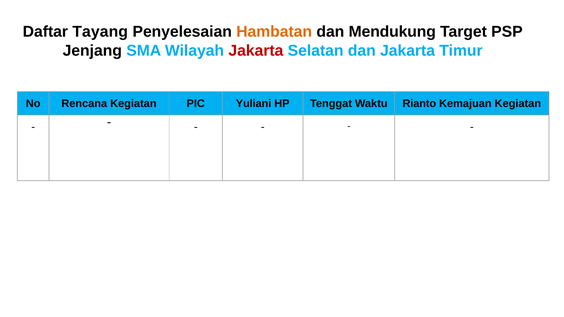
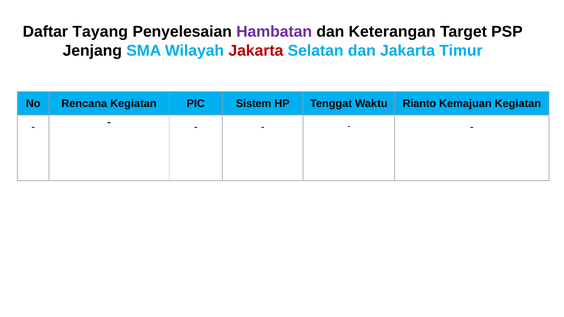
Hambatan colour: orange -> purple
Mendukung: Mendukung -> Keterangan
Yuliani: Yuliani -> Sistem
